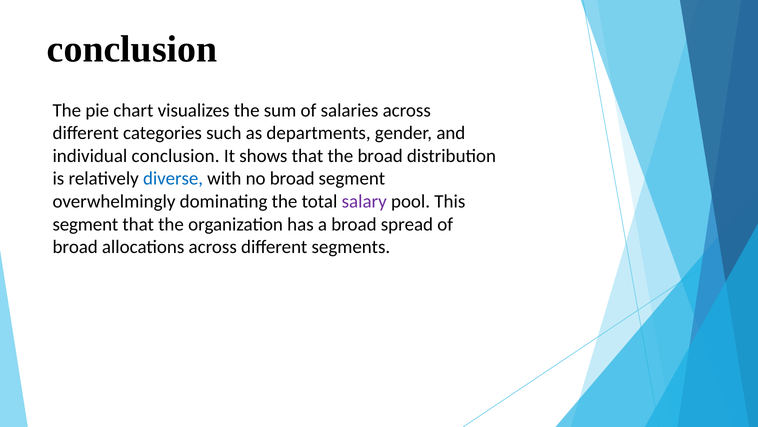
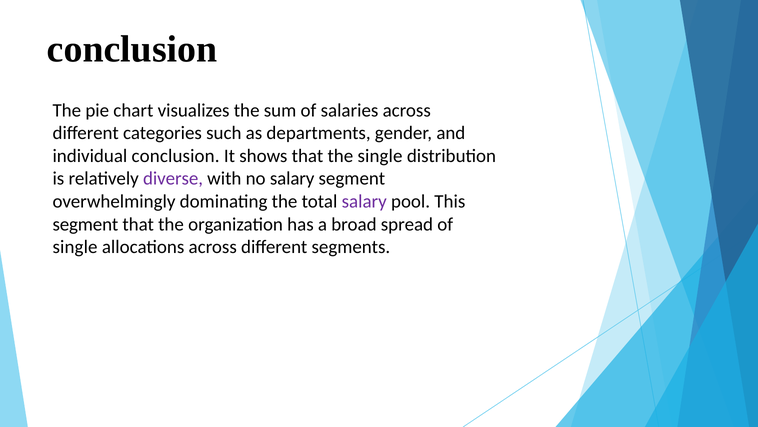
the broad: broad -> single
diverse colour: blue -> purple
no broad: broad -> salary
broad at (75, 247): broad -> single
